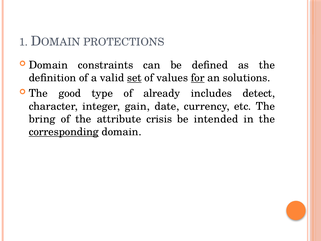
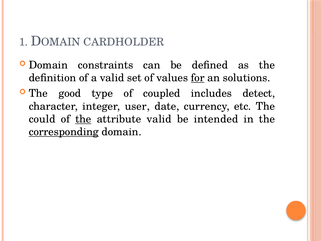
PROTECTIONS: PROTECTIONS -> CARDHOLDER
set underline: present -> none
already: already -> coupled
gain: gain -> user
bring: bring -> could
the at (83, 119) underline: none -> present
attribute crisis: crisis -> valid
